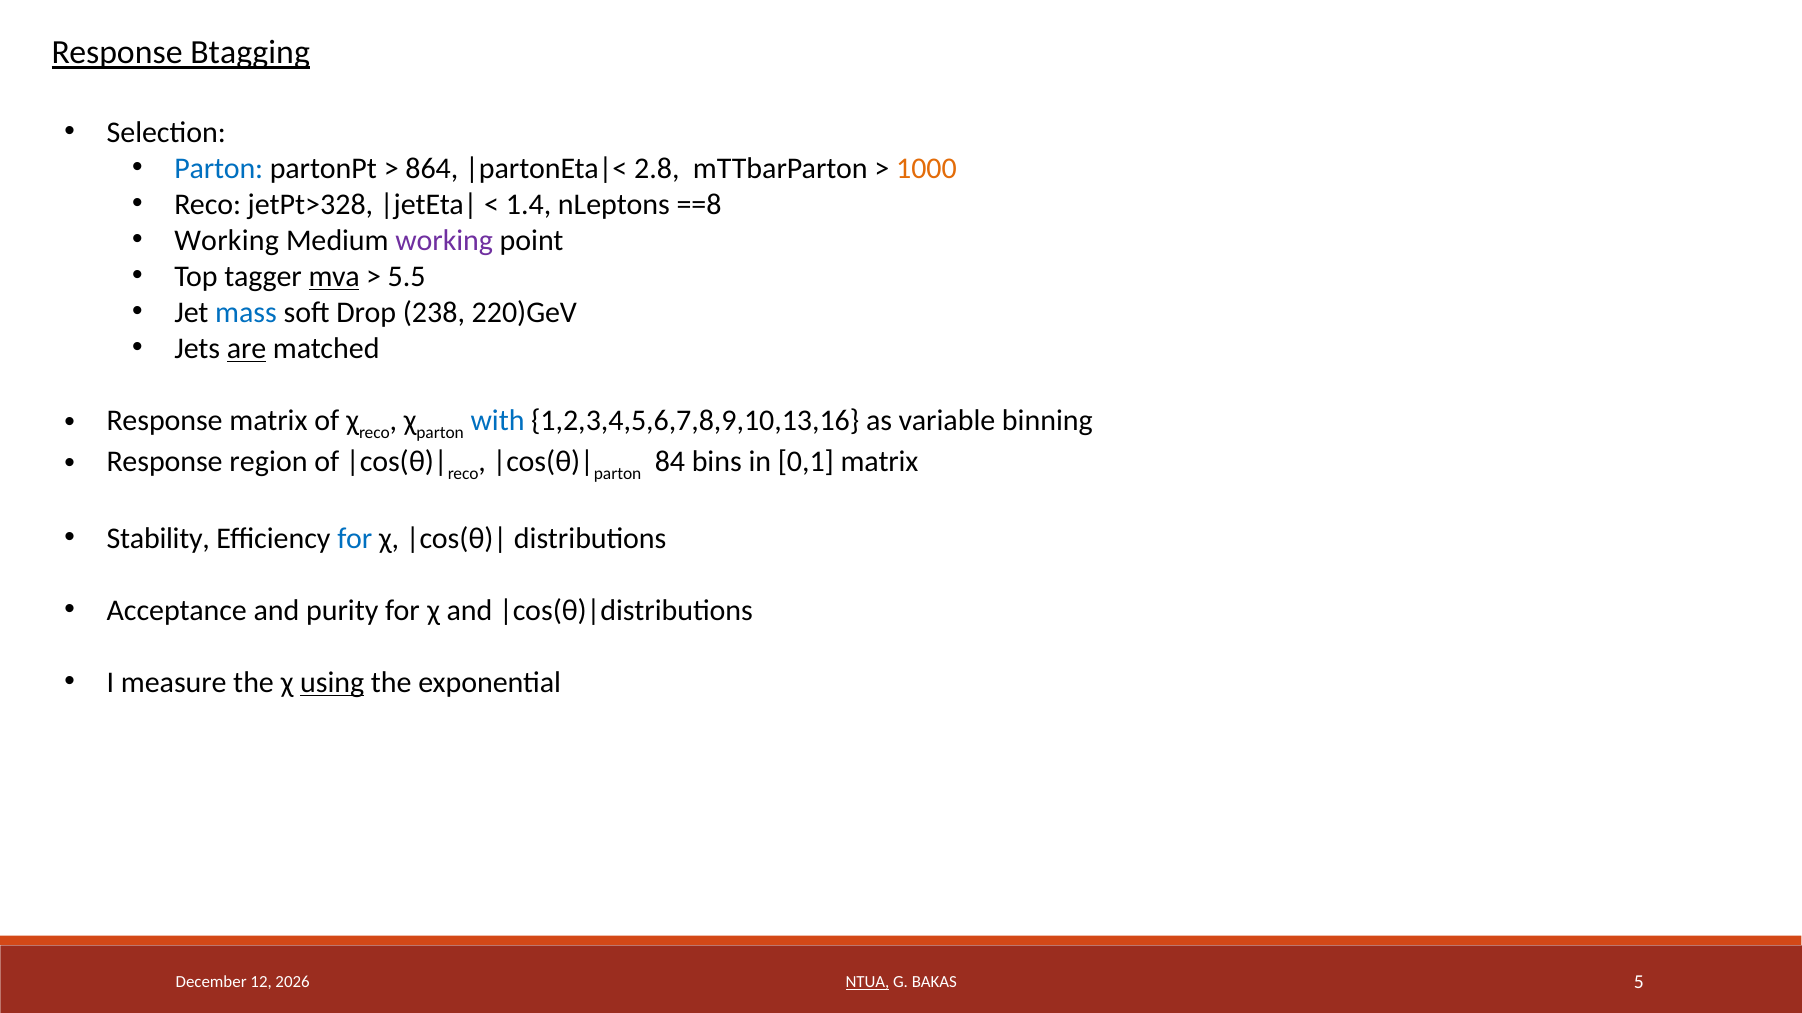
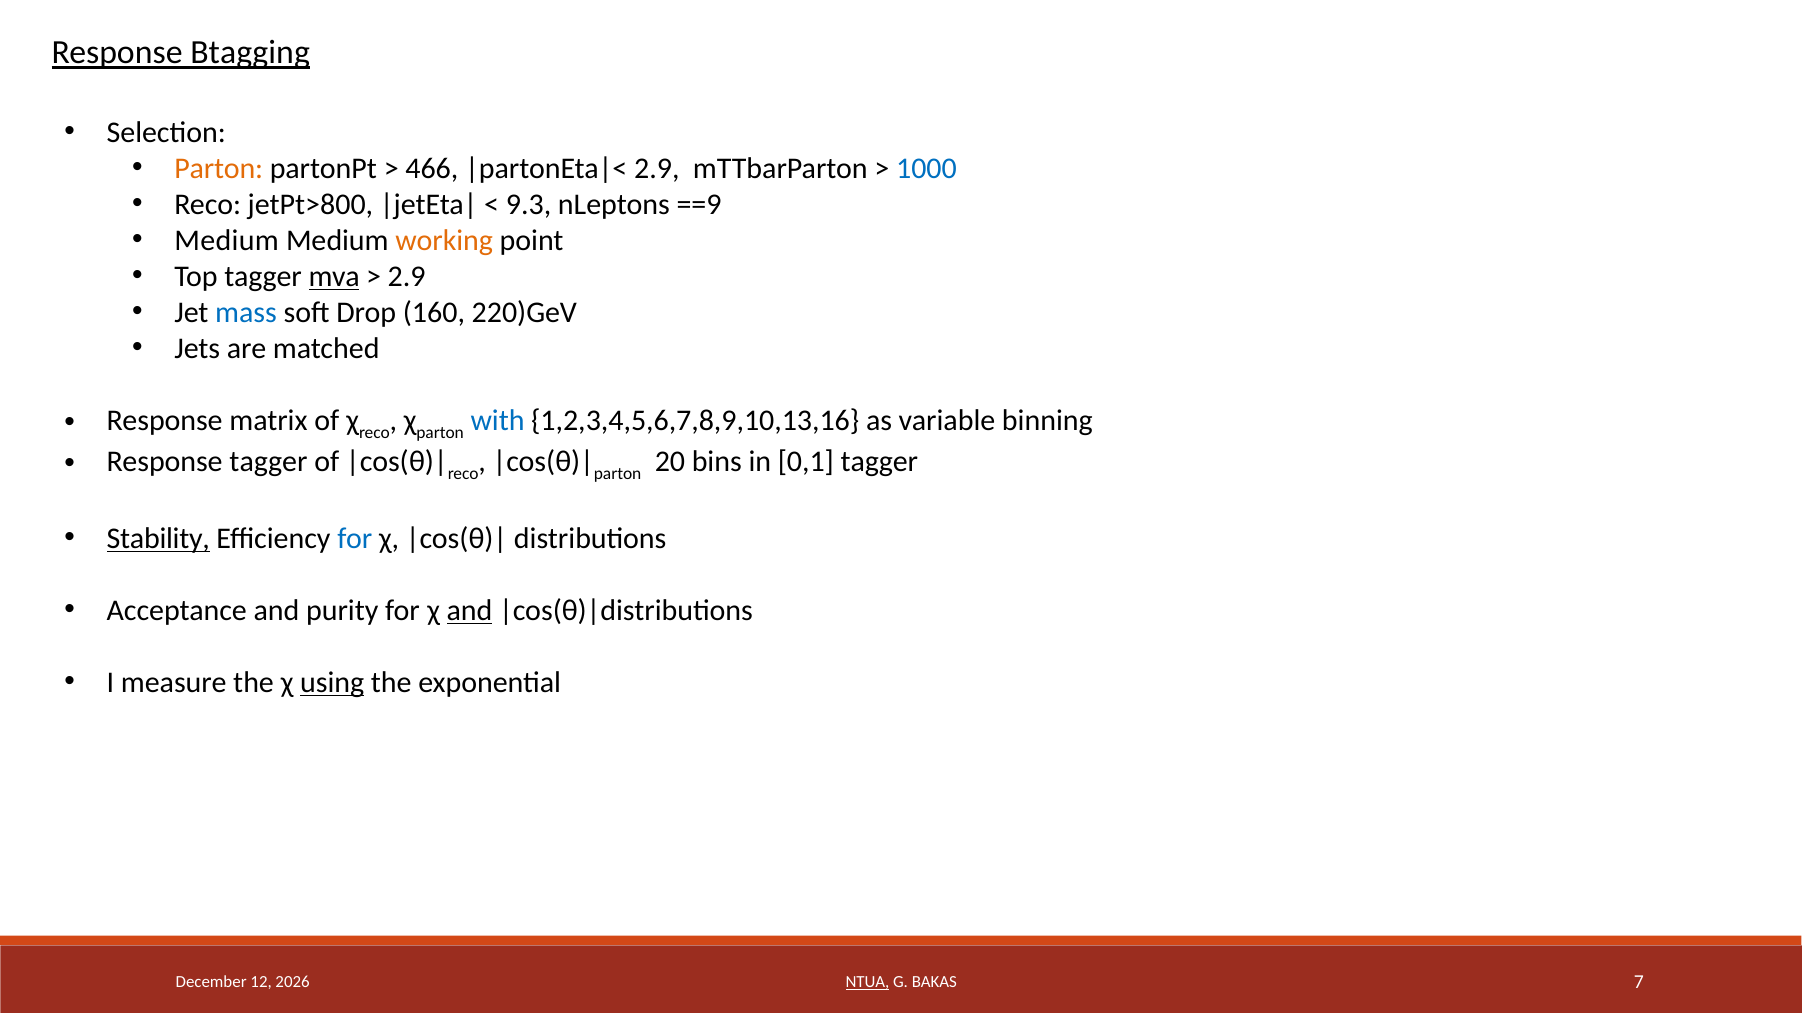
Parton at (219, 169) colour: blue -> orange
864: 864 -> 466
2.8 at (657, 169): 2.8 -> 2.9
1000 colour: orange -> blue
jetPt>328: jetPt>328 -> jetPt>800
1.4: 1.4 -> 9.3
==8: ==8 -> ==9
Working at (227, 241): Working -> Medium
working at (444, 241) colour: purple -> orange
5.5 at (407, 277): 5.5 -> 2.9
238: 238 -> 160
are underline: present -> none
Response region: region -> tagger
84: 84 -> 20
0,1 matrix: matrix -> tagger
Stability underline: none -> present
and at (469, 611) underline: none -> present
5: 5 -> 7
